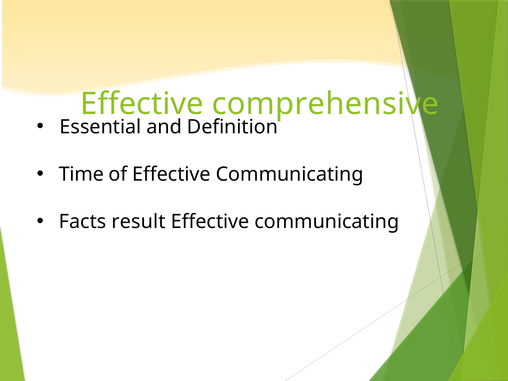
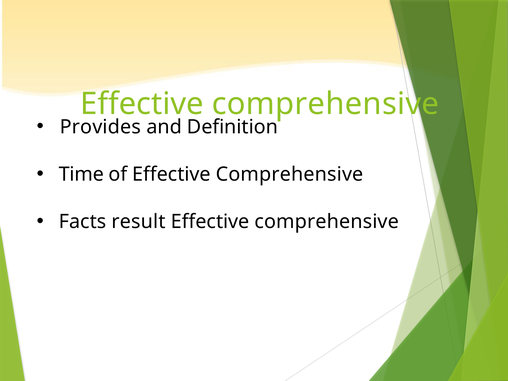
Essential: Essential -> Provides
of Effective Communicating: Communicating -> Comprehensive
communicating at (327, 222): communicating -> comprehensive
